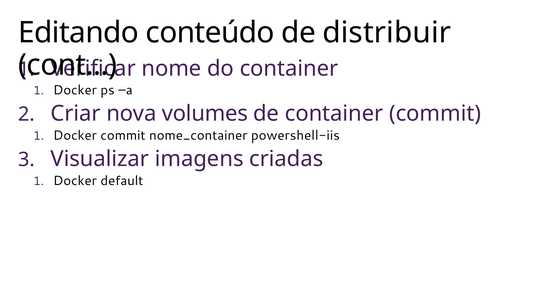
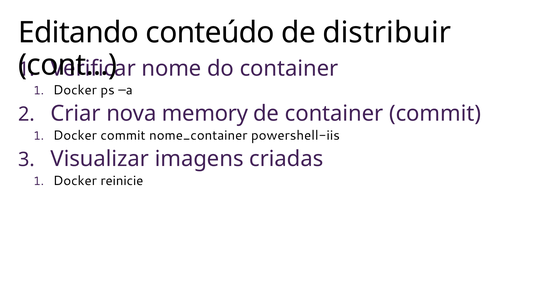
volumes: volumes -> memory
default: default -> reinicie
